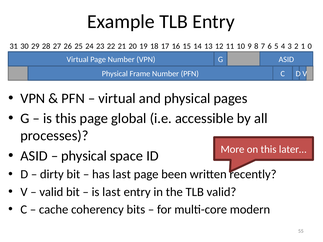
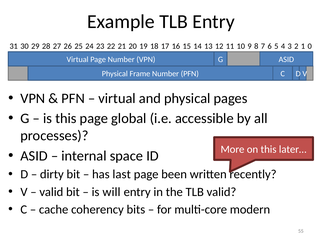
physical at (84, 156): physical -> internal
is last: last -> will
